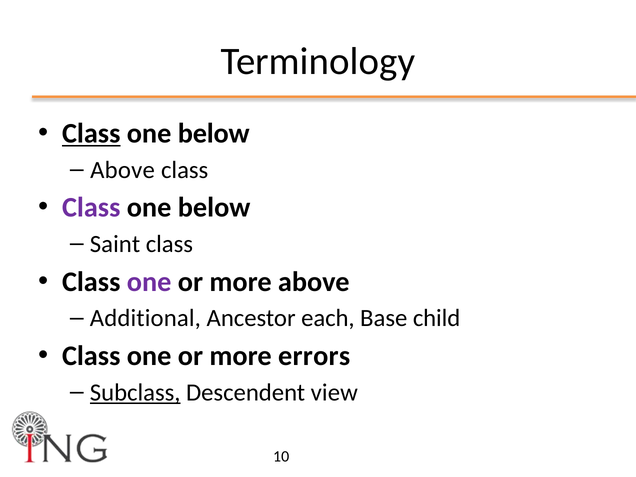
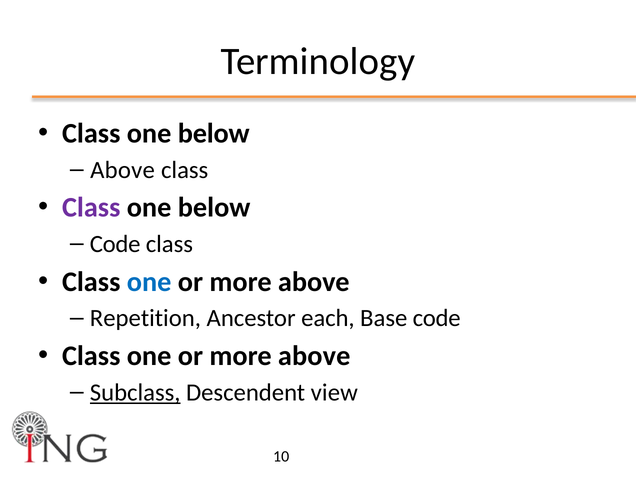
Class at (91, 133) underline: present -> none
Saint at (115, 244): Saint -> Code
one at (149, 282) colour: purple -> blue
Additional: Additional -> Repetition
Base child: child -> code
errors at (314, 356): errors -> above
